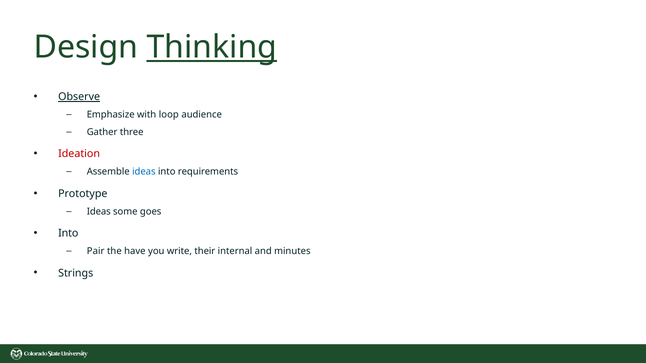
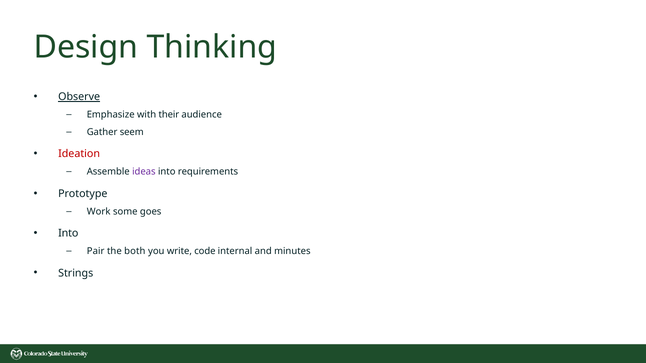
Thinking underline: present -> none
loop: loop -> their
three: three -> seem
ideas at (144, 172) colour: blue -> purple
Ideas at (99, 212): Ideas -> Work
have: have -> both
their: their -> code
